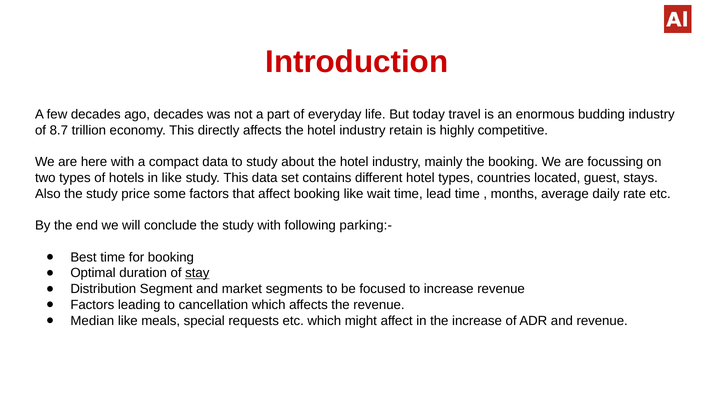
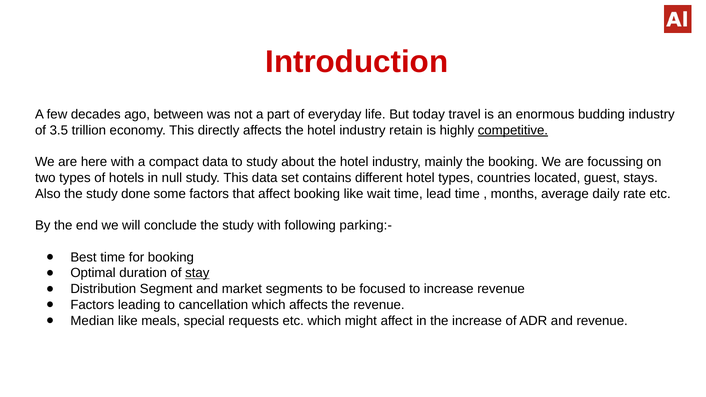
ago decades: decades -> between
8.7: 8.7 -> 3.5
competitive underline: none -> present
in like: like -> null
price: price -> done
